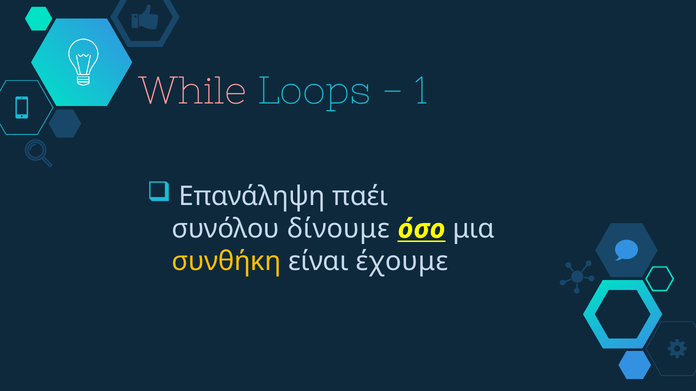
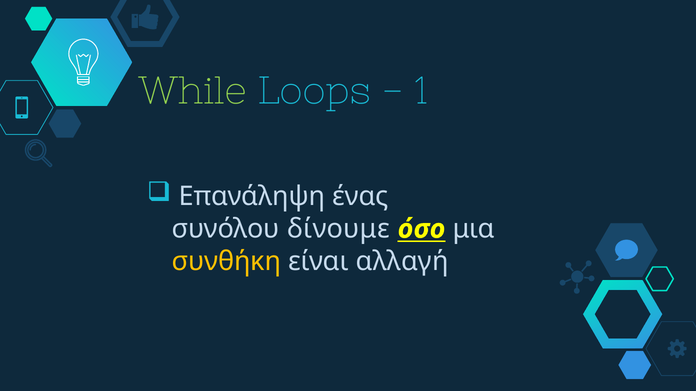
While colour: pink -> light green
παέι: παέι -> ένας
έχουμε: έχουμε -> αλλαγή
